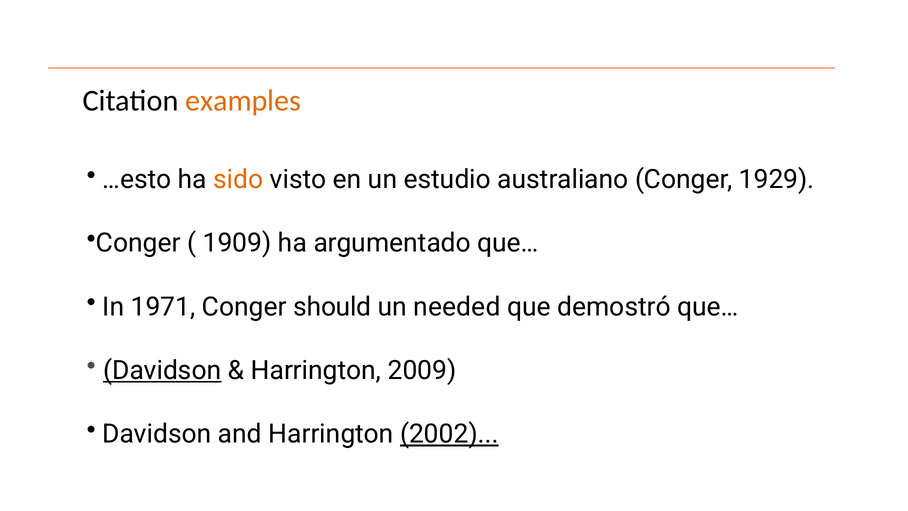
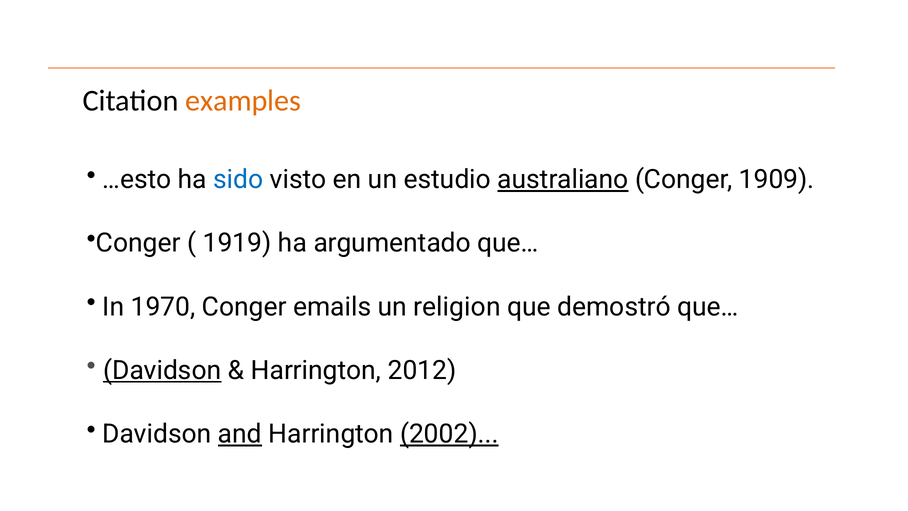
sido colour: orange -> blue
australiano underline: none -> present
1929: 1929 -> 1909
1909: 1909 -> 1919
1971: 1971 -> 1970
should: should -> emails
needed: needed -> religion
2009: 2009 -> 2012
and underline: none -> present
